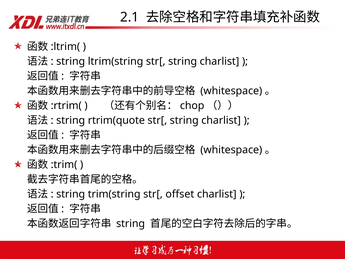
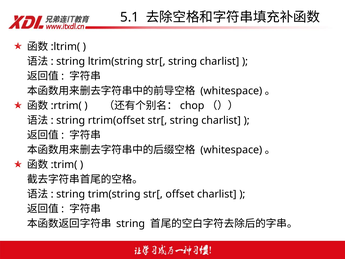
2.1: 2.1 -> 5.1
rtrim(quote: rtrim(quote -> rtrim(offset
